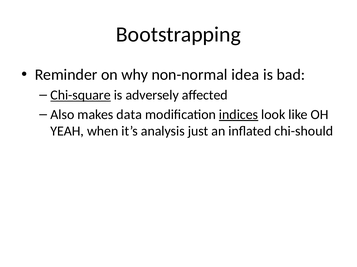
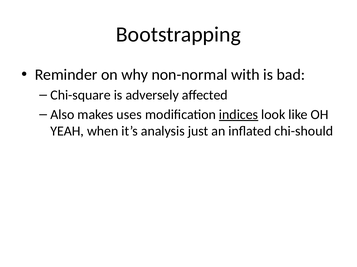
idea: idea -> with
Chi-square underline: present -> none
data: data -> uses
